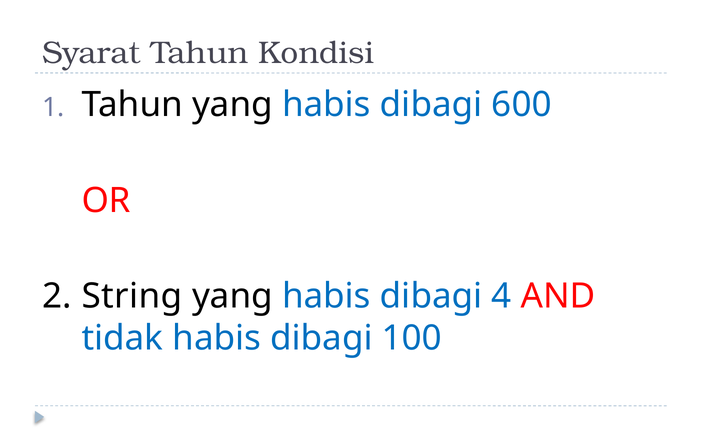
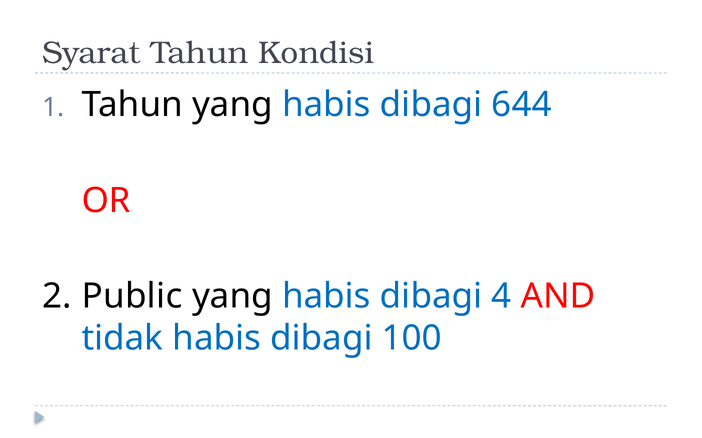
600: 600 -> 644
String: String -> Public
